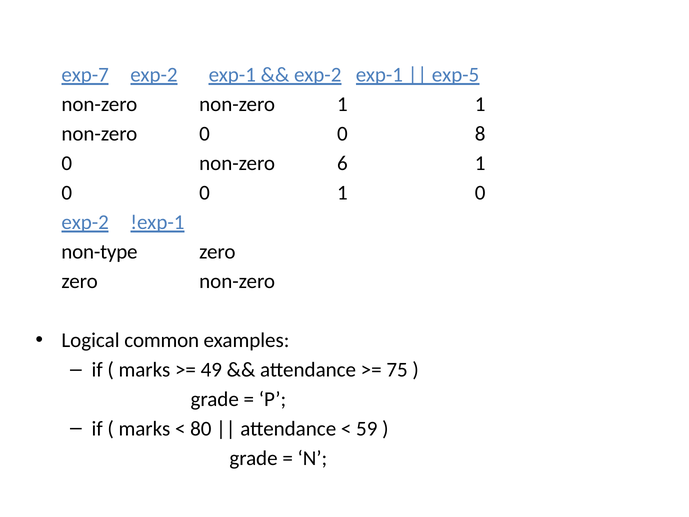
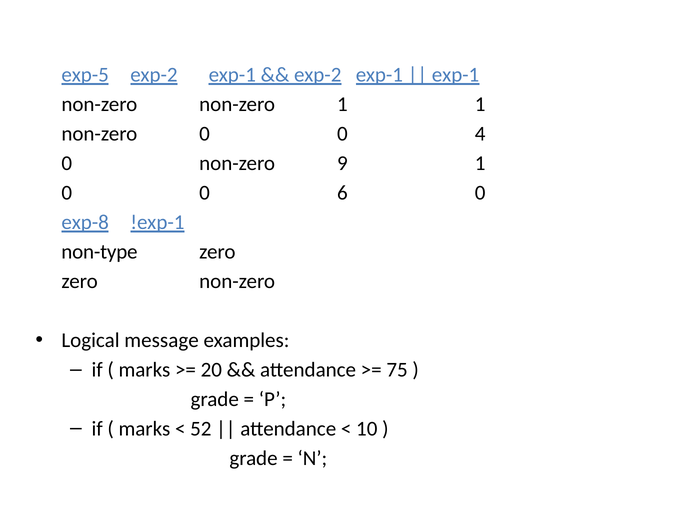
exp-7: exp-7 -> exp-5
exp-5 at (456, 75): exp-5 -> exp-1
8: 8 -> 4
6: 6 -> 9
0 1: 1 -> 6
exp-2 at (85, 222): exp-2 -> exp-8
common: common -> message
49: 49 -> 20
80: 80 -> 52
59: 59 -> 10
